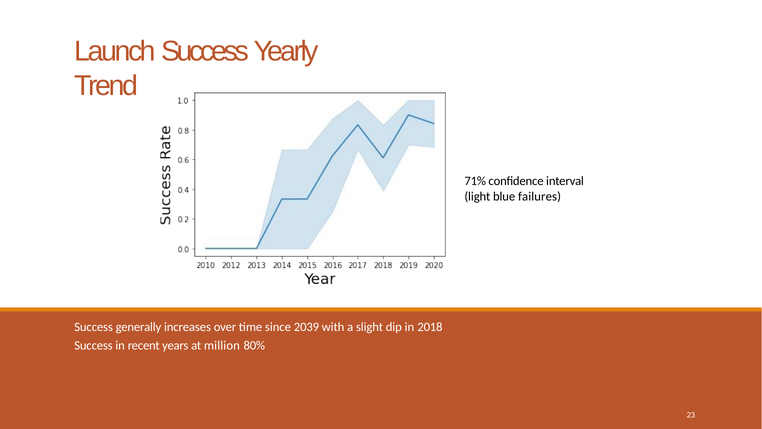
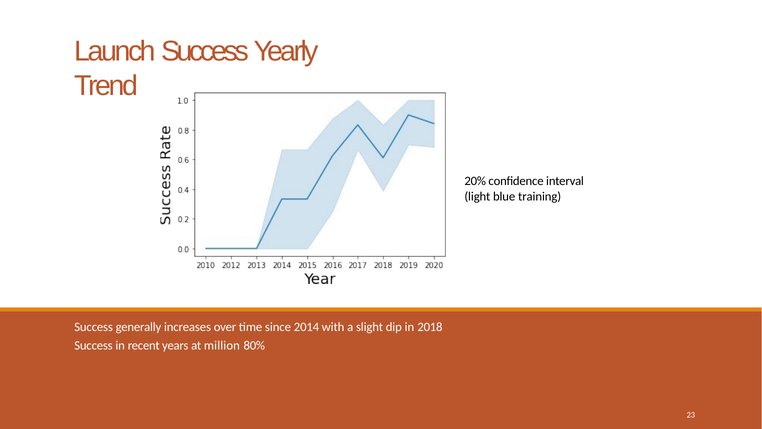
71%: 71% -> 20%
failures: failures -> training
2039: 2039 -> 2014
